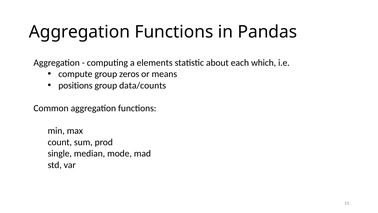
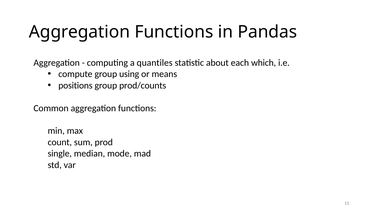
elements: elements -> quantiles
zeros: zeros -> using
data/counts: data/counts -> prod/counts
